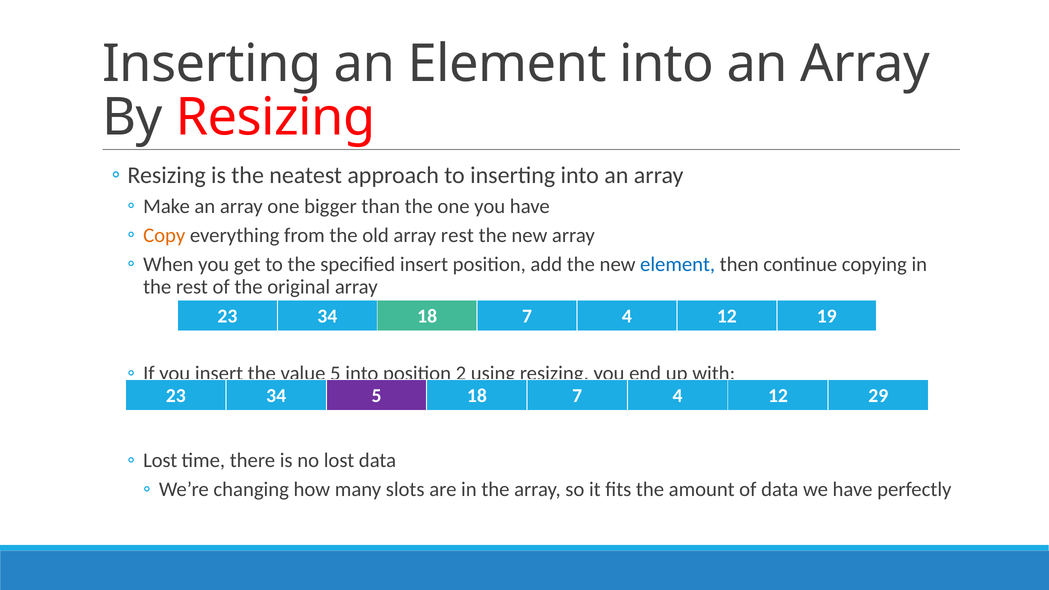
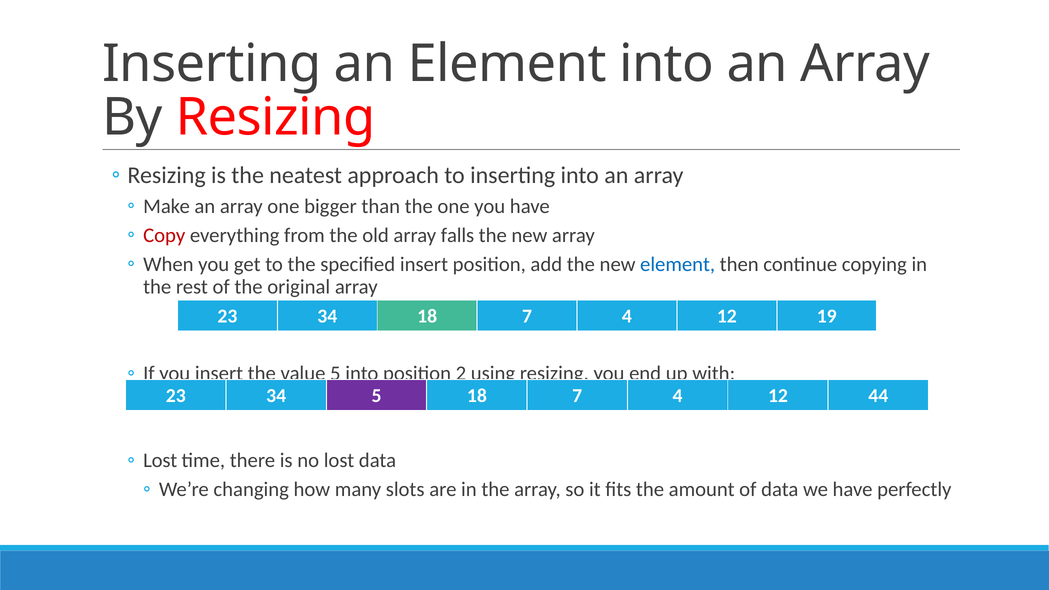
Copy colour: orange -> red
array rest: rest -> falls
29: 29 -> 44
